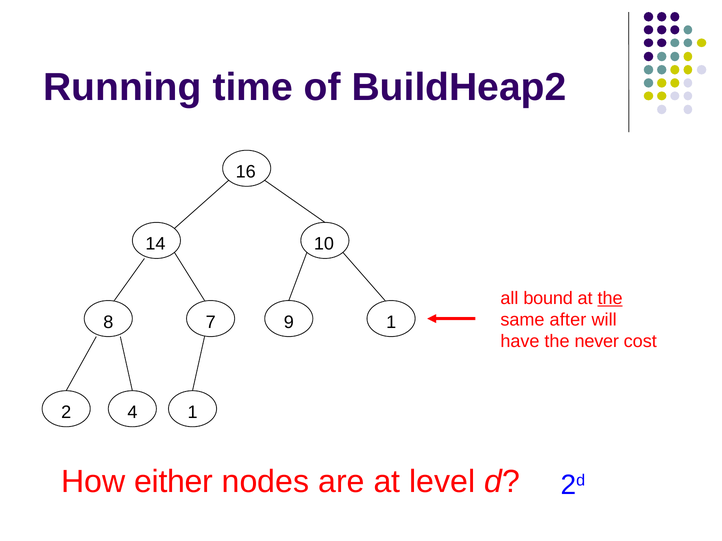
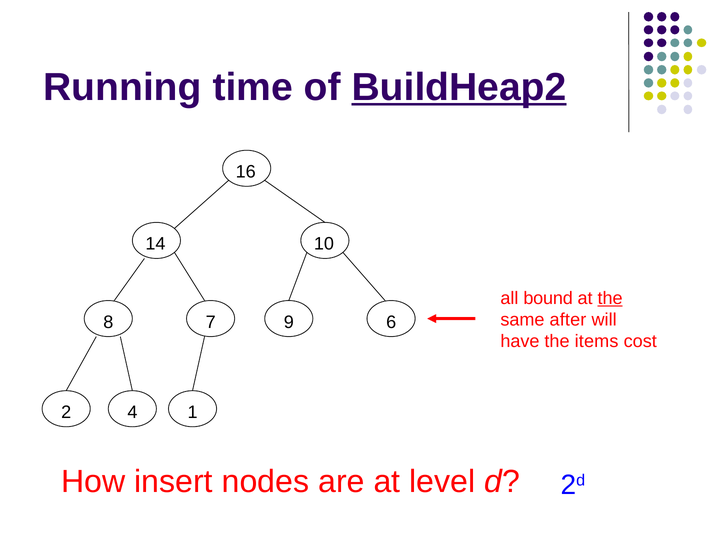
BuildHeap2 underline: none -> present
9 1: 1 -> 6
never: never -> items
either: either -> insert
